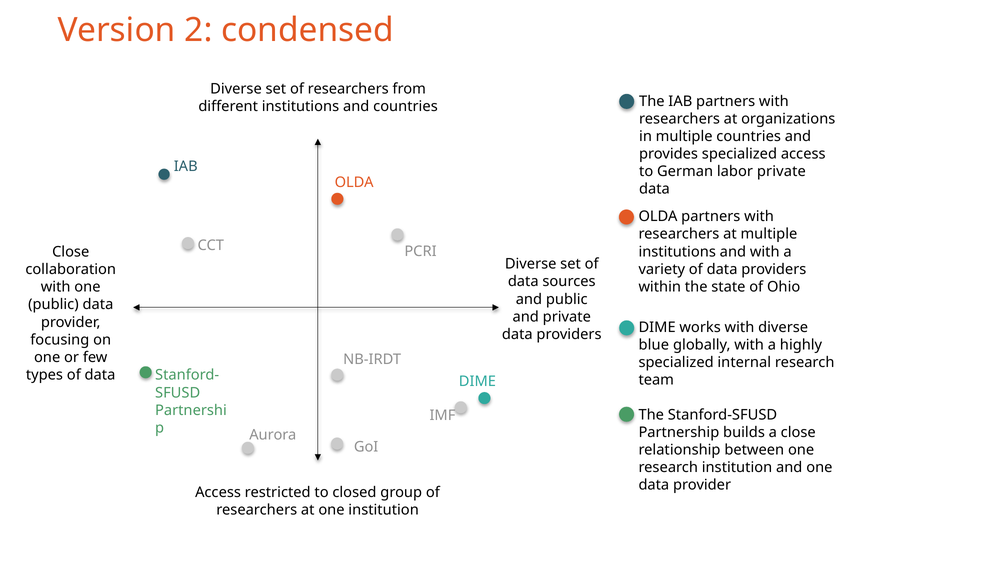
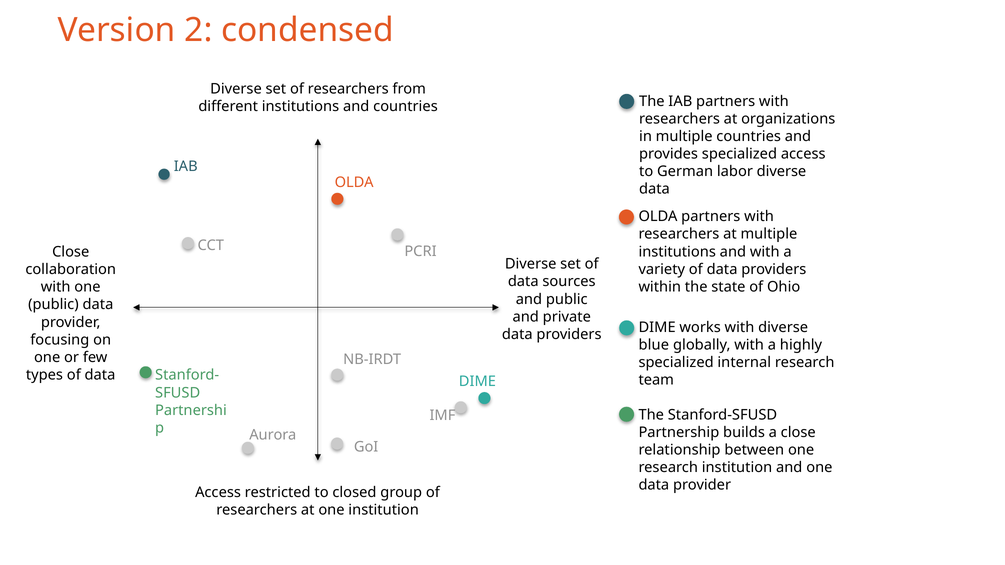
labor private: private -> diverse
